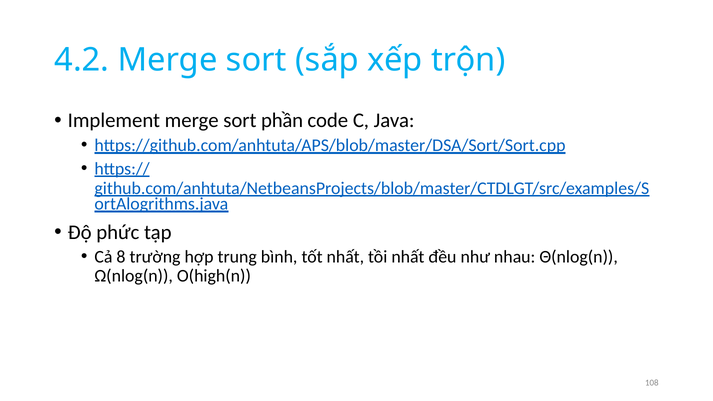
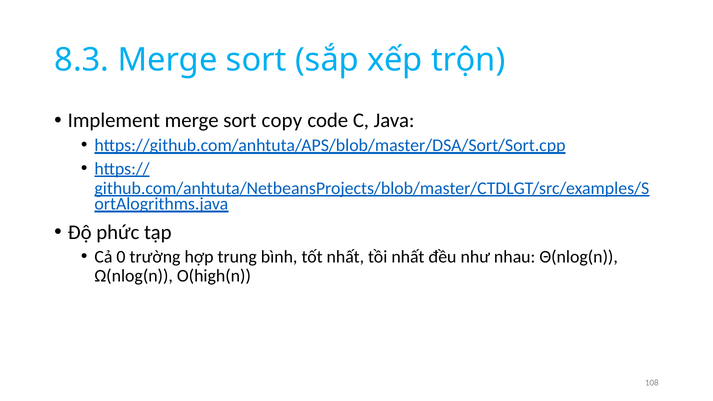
4.2: 4.2 -> 8.3
phần: phần -> copy
8: 8 -> 0
